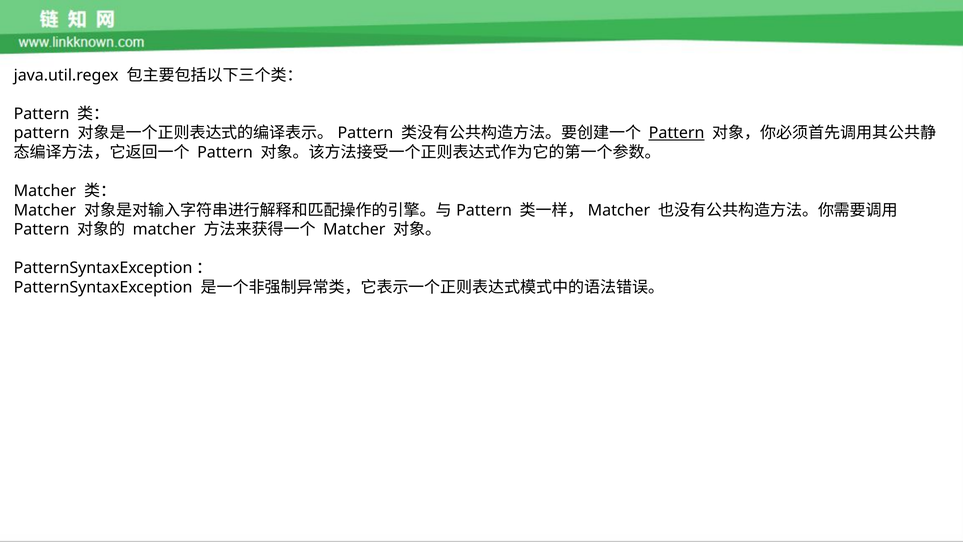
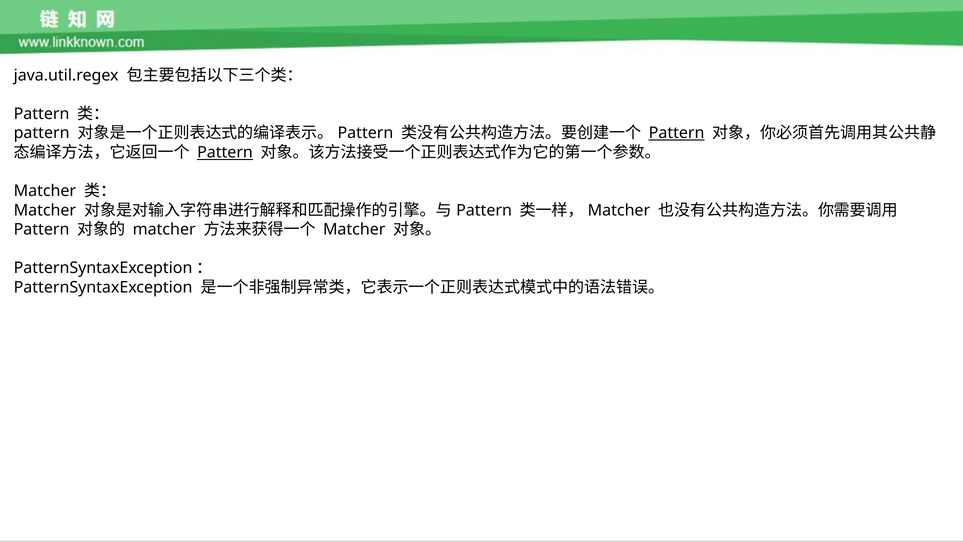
Pattern at (225, 152) underline: none -> present
